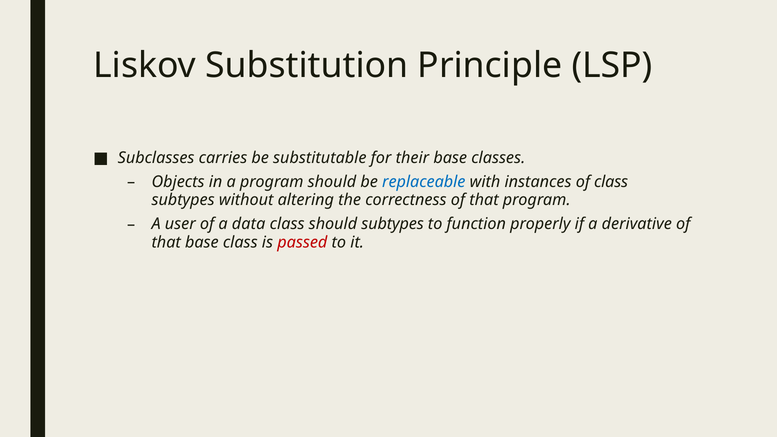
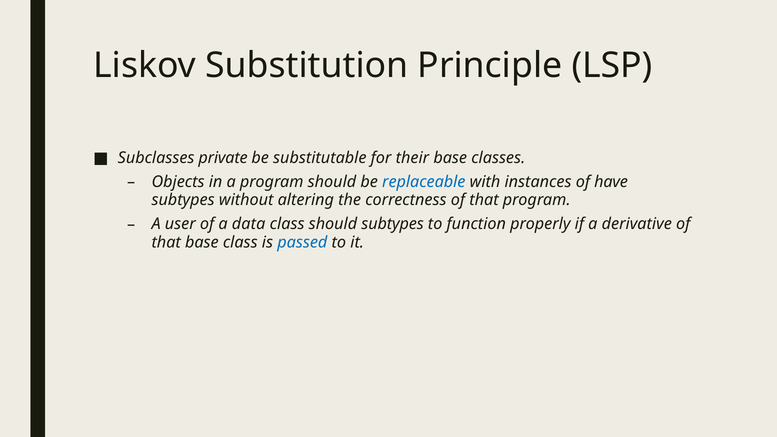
carries: carries -> private
of class: class -> have
passed colour: red -> blue
